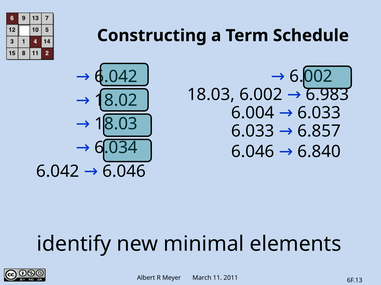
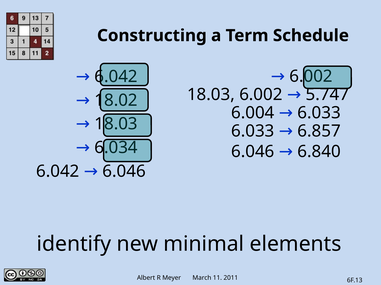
6.983: 6.983 -> 5.747
